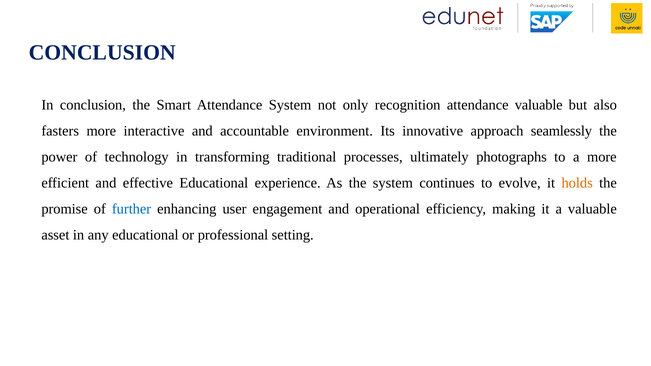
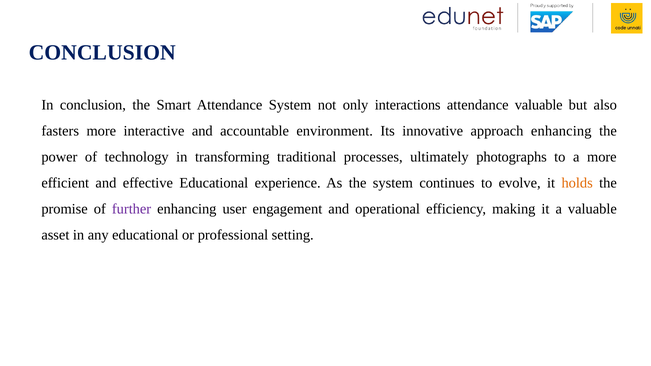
recognition: recognition -> interactions
approach seamlessly: seamlessly -> enhancing
further colour: blue -> purple
